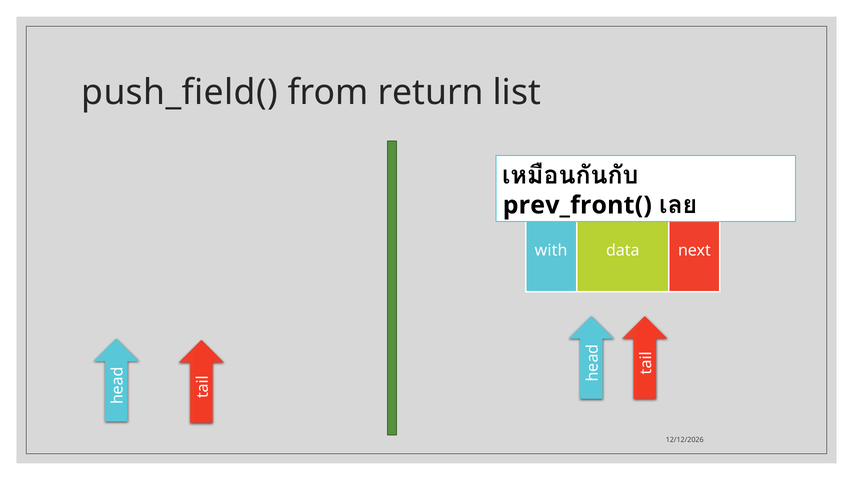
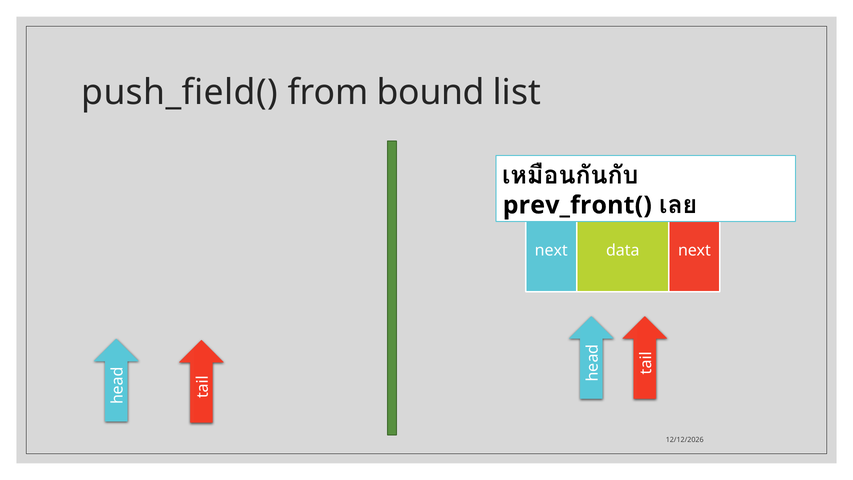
return: return -> bound
with at (551, 250): with -> next
